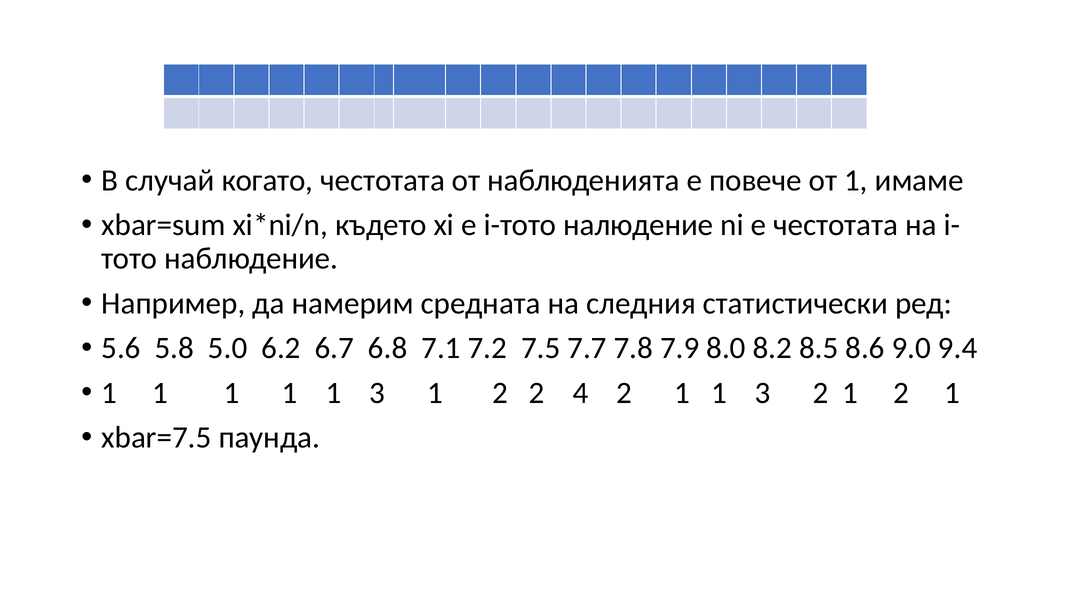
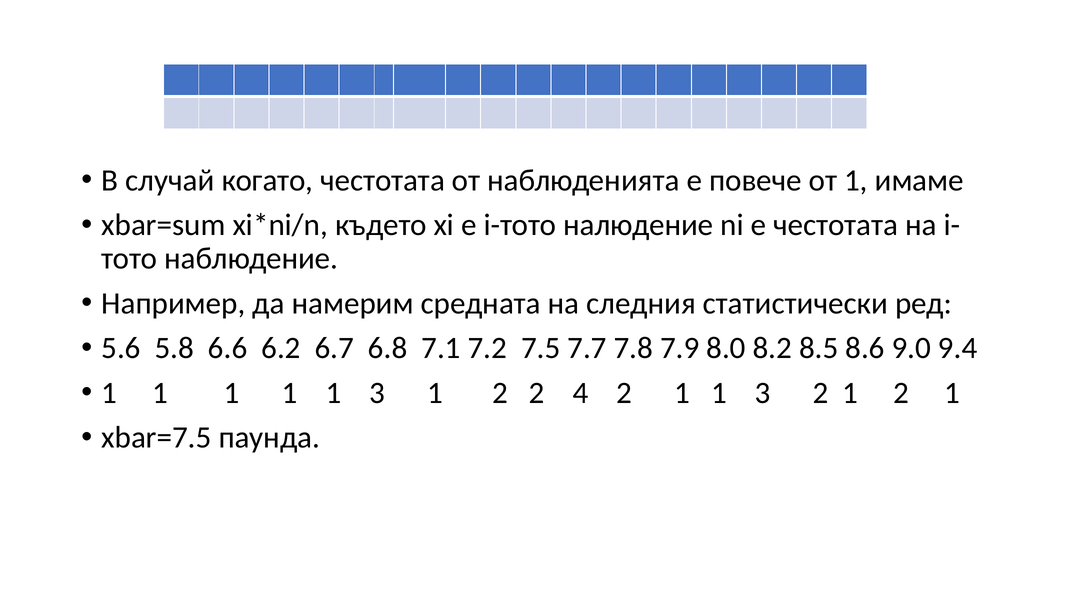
5.0: 5.0 -> 6.6
